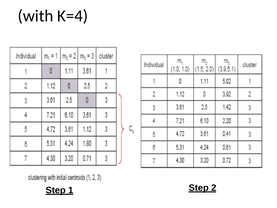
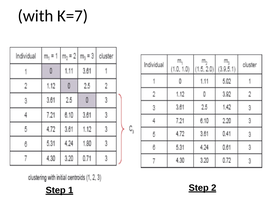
K=4: K=4 -> K=7
